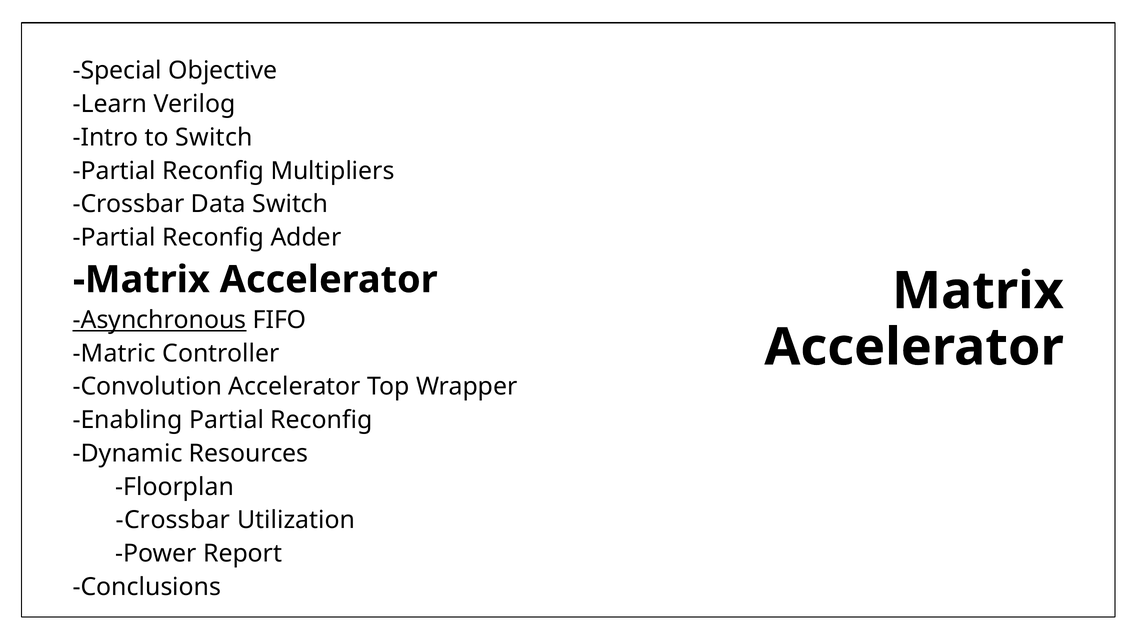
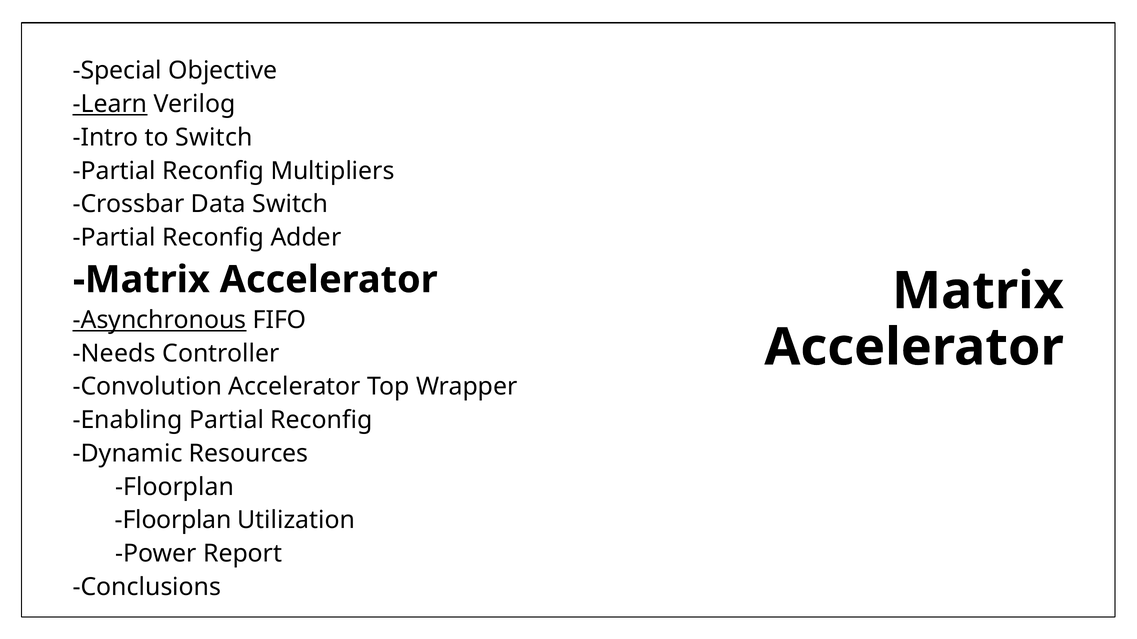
Learn underline: none -> present
Matric: Matric -> Needs
Crossbar at (173, 521): Crossbar -> Floorplan
